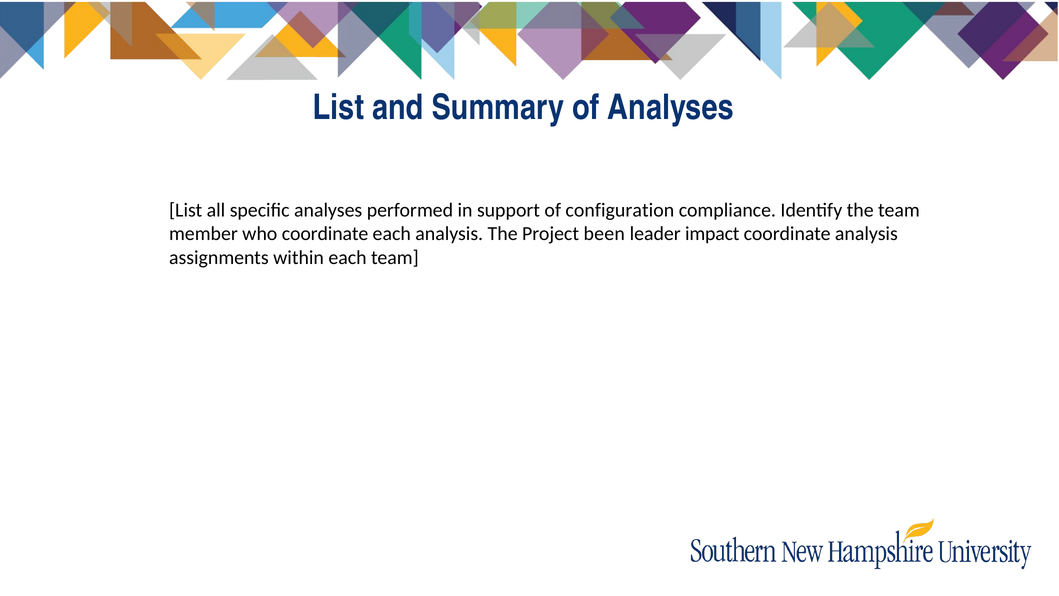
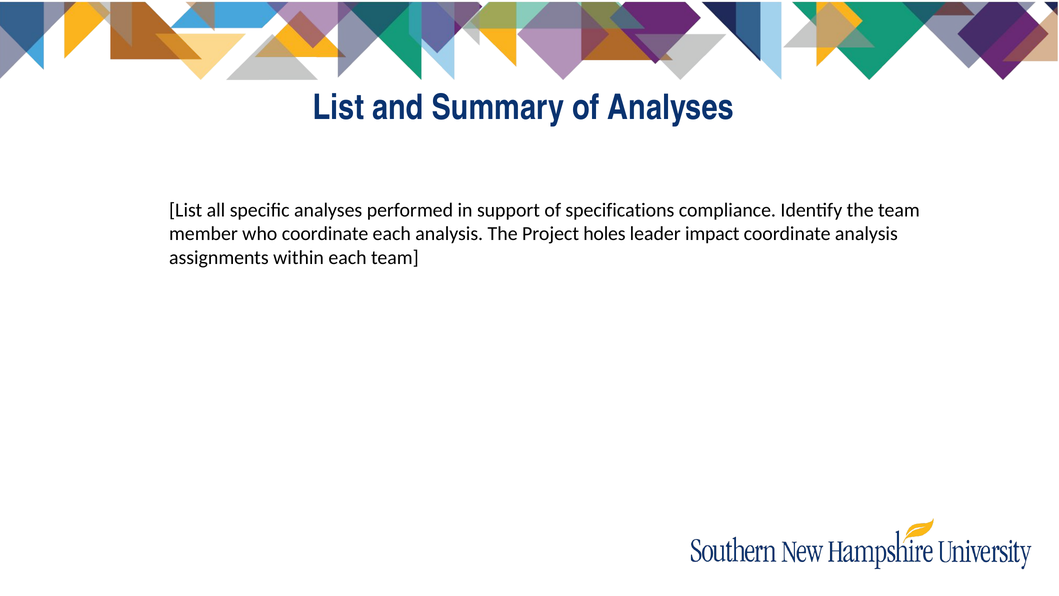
configuration: configuration -> specifications
been: been -> holes
